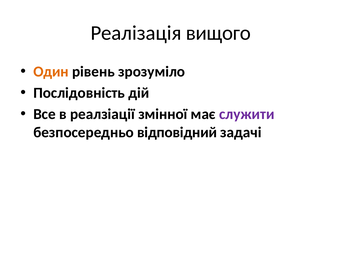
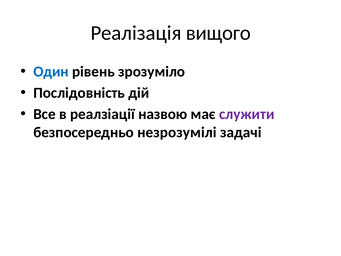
Один colour: orange -> blue
змінної: змінної -> назвою
відповідний: відповідний -> незрозумілі
